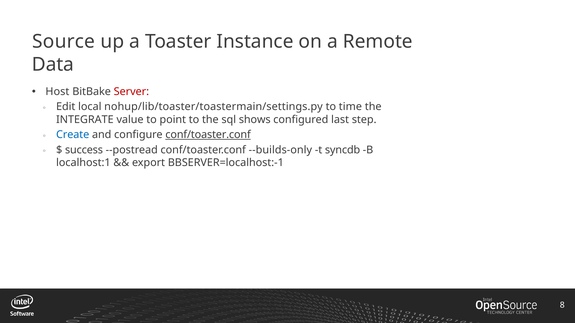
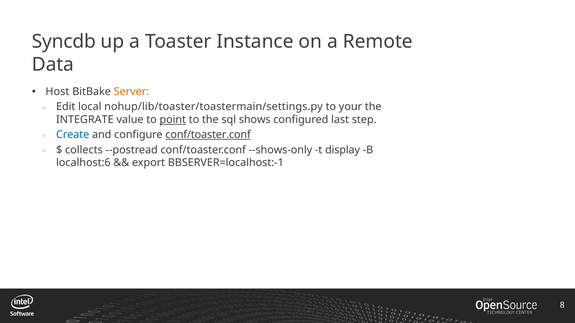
Source: Source -> Syncdb
Server colour: red -> orange
time: time -> your
point underline: none -> present
success: success -> collects
--builds-only: --builds-only -> --shows-only
syncdb: syncdb -> display
localhost:1: localhost:1 -> localhost:6
